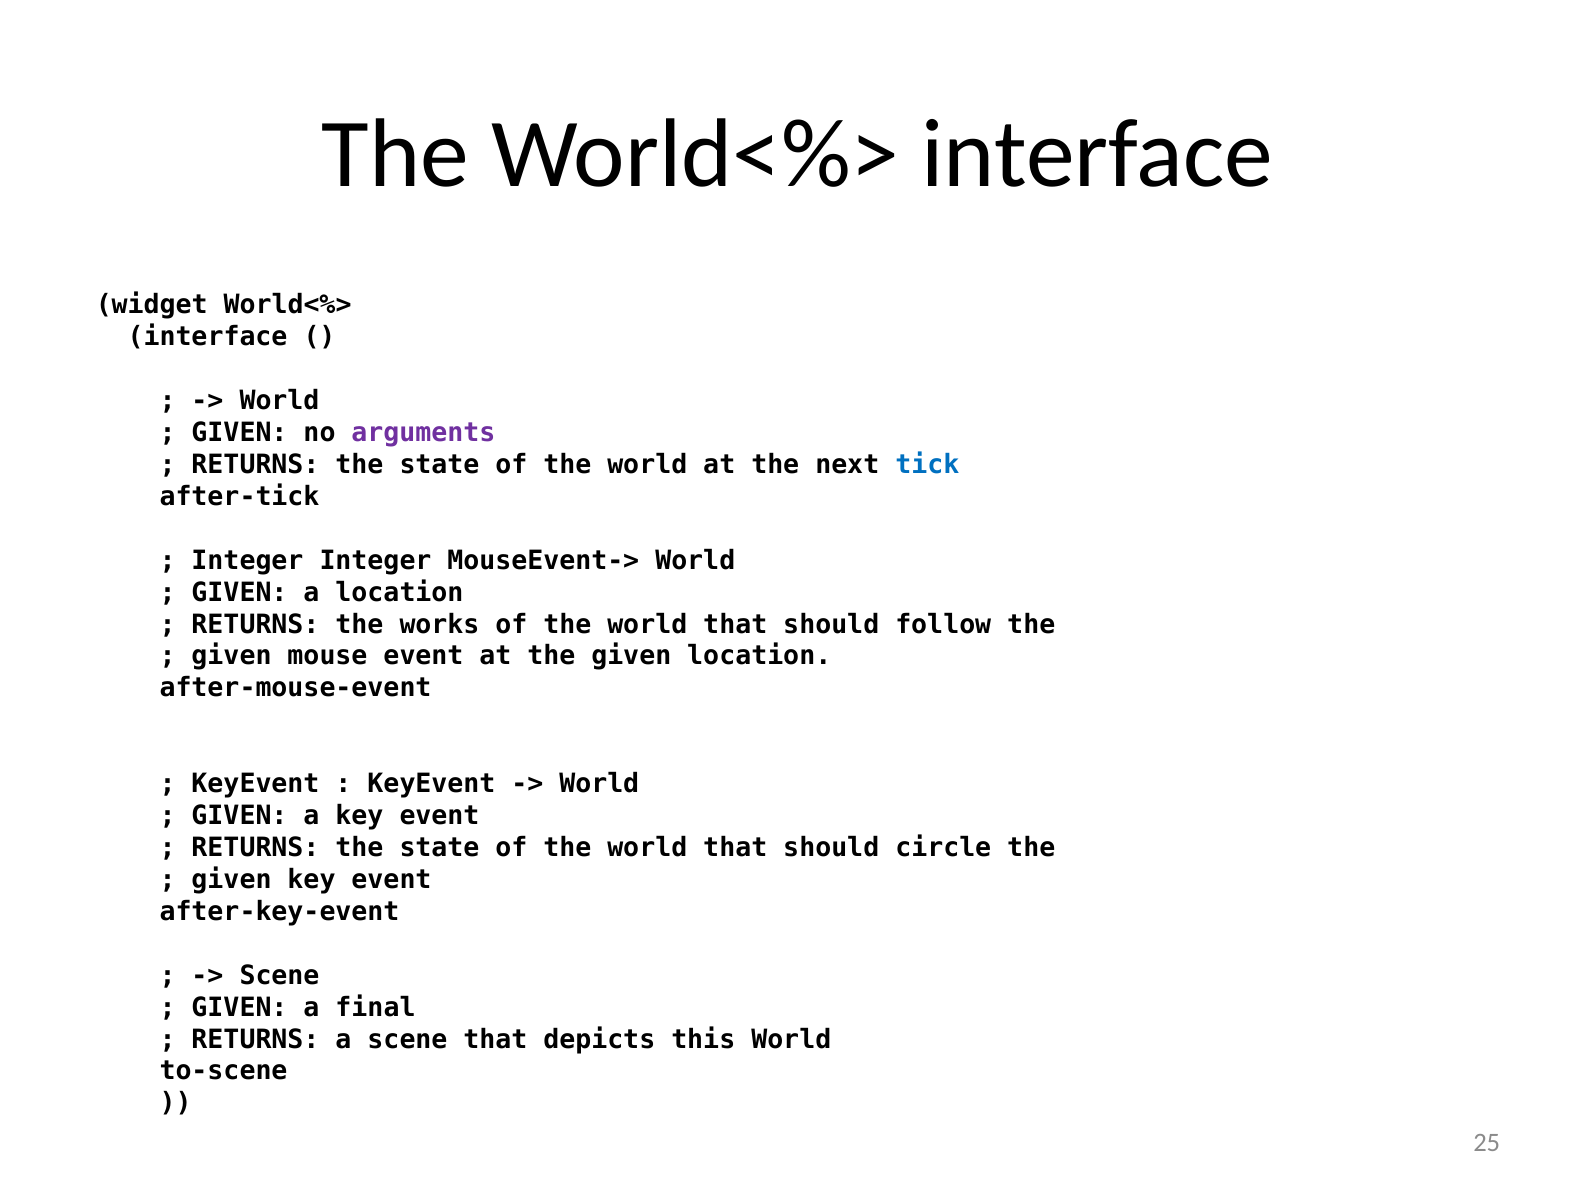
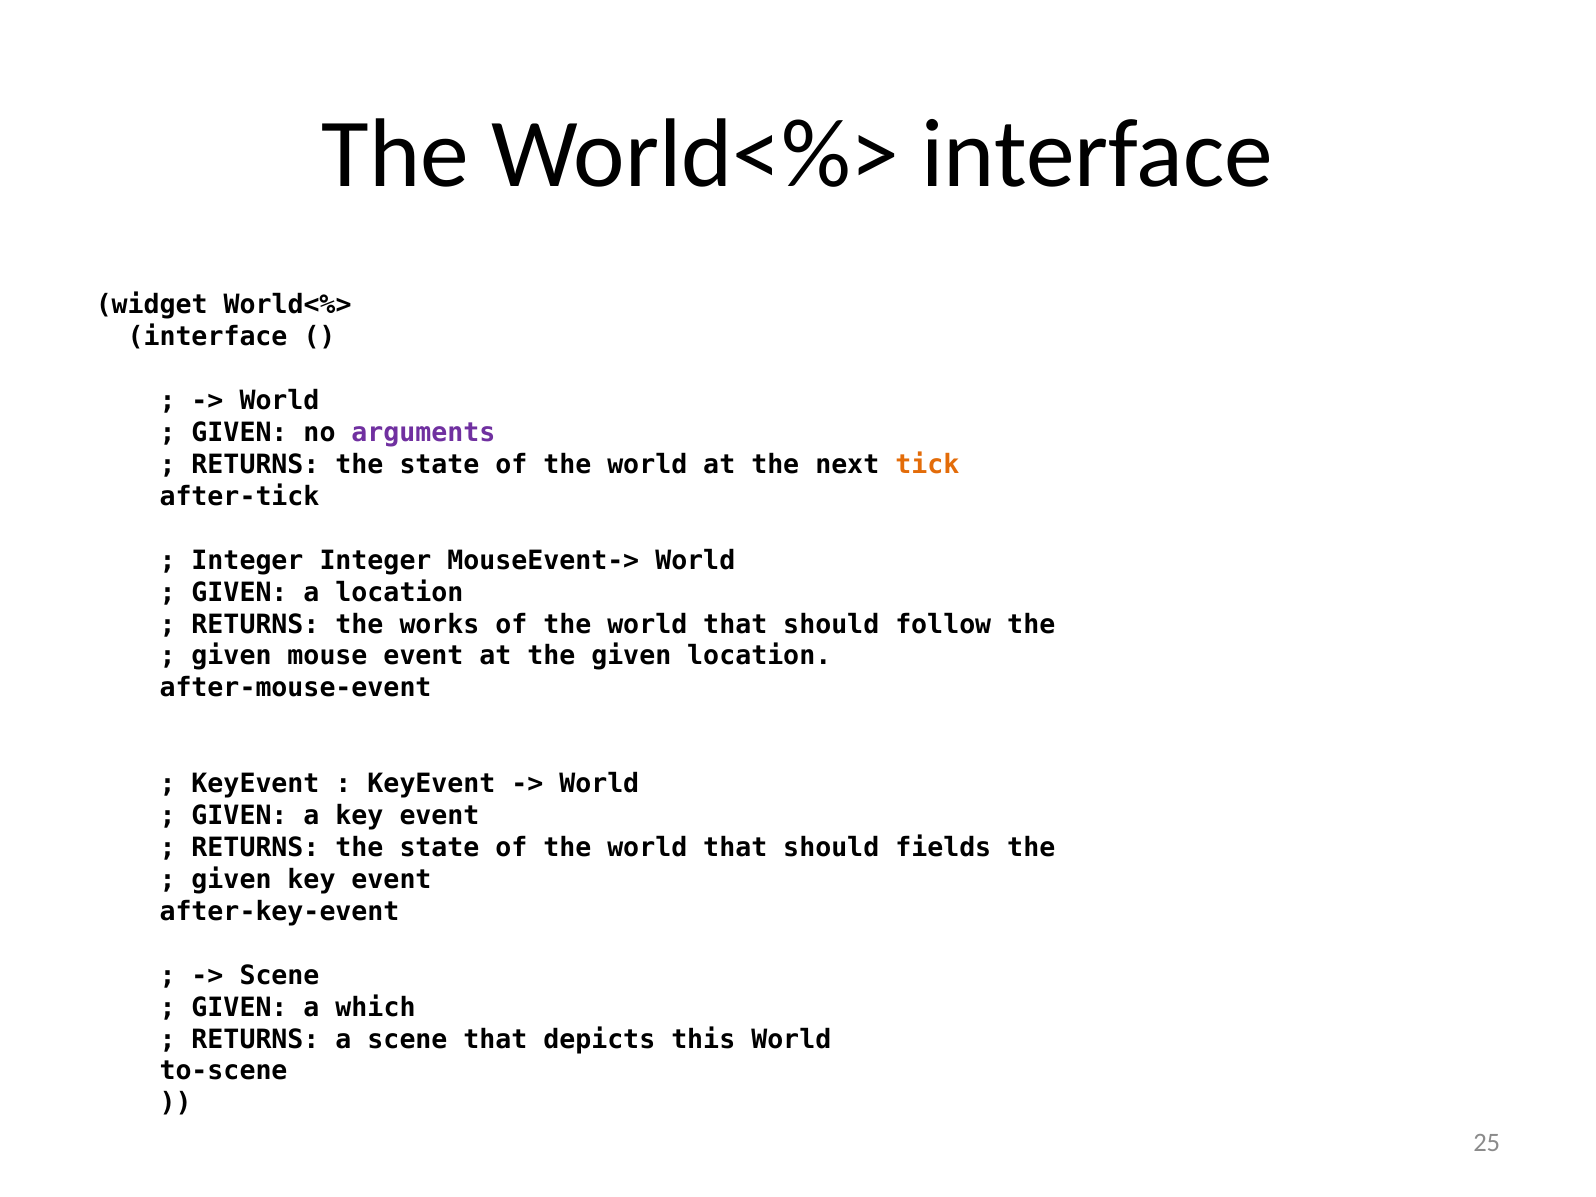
tick colour: blue -> orange
circle: circle -> fields
final: final -> which
